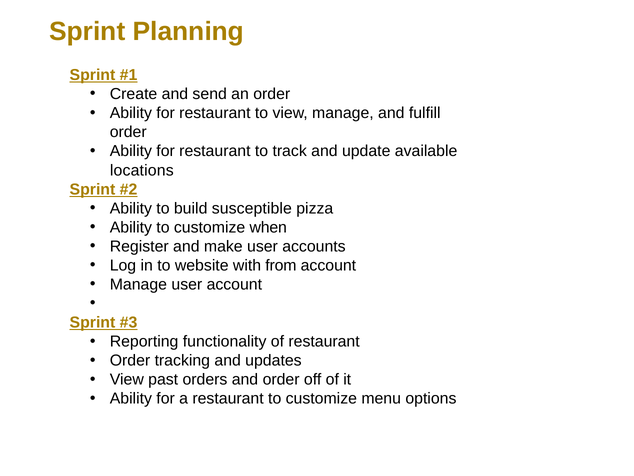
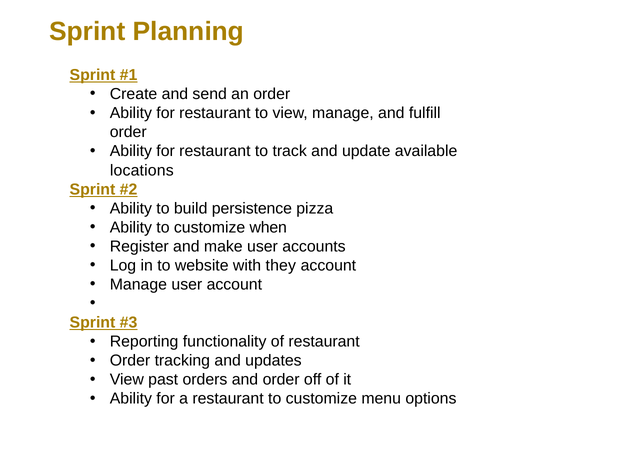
susceptible: susceptible -> persistence
from: from -> they
